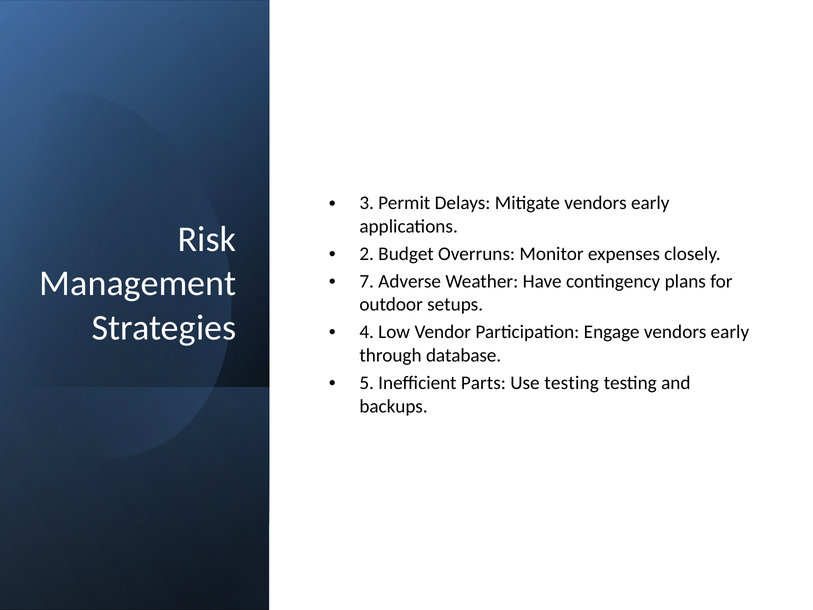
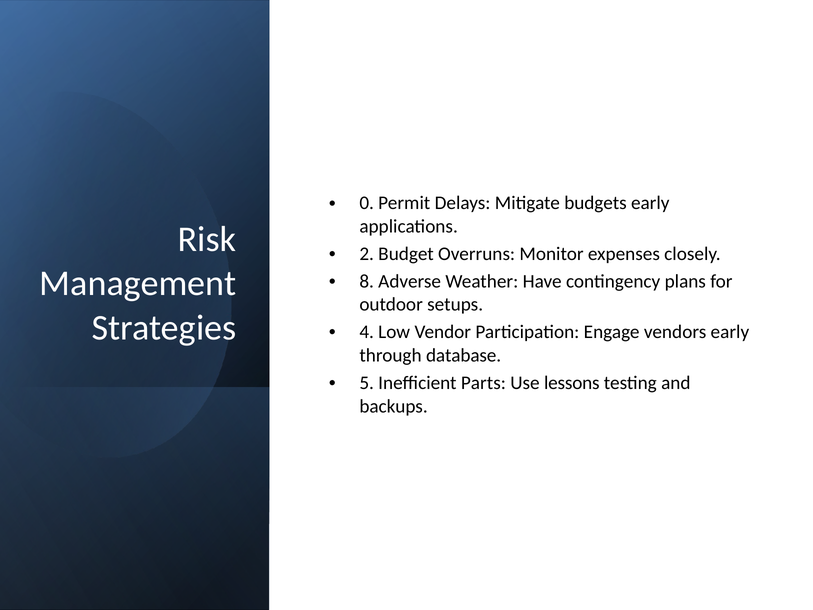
3: 3 -> 0
Mitigate vendors: vendors -> budgets
7: 7 -> 8
Use testing: testing -> lessons
